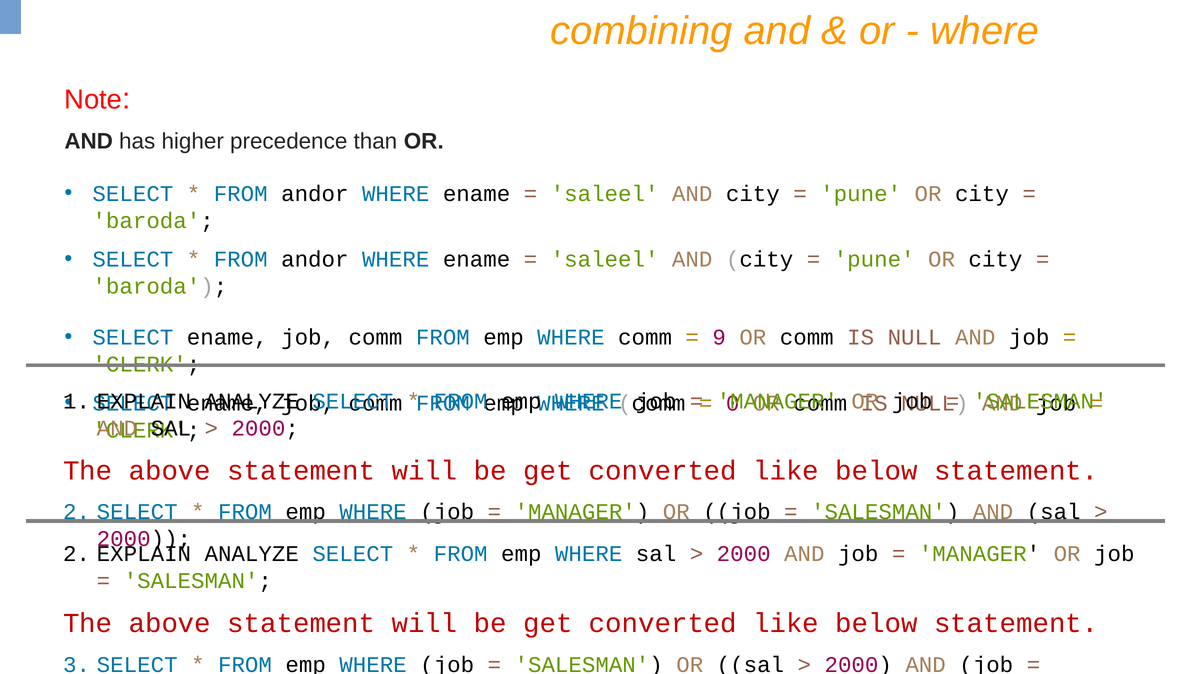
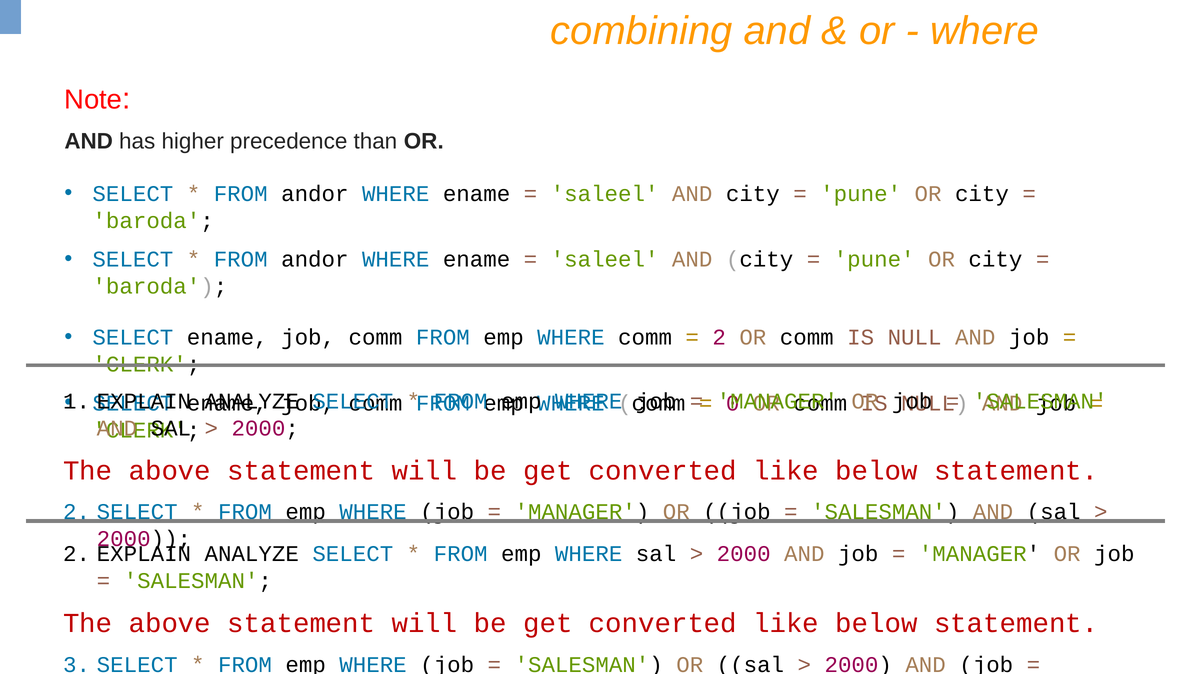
9 at (719, 337): 9 -> 2
